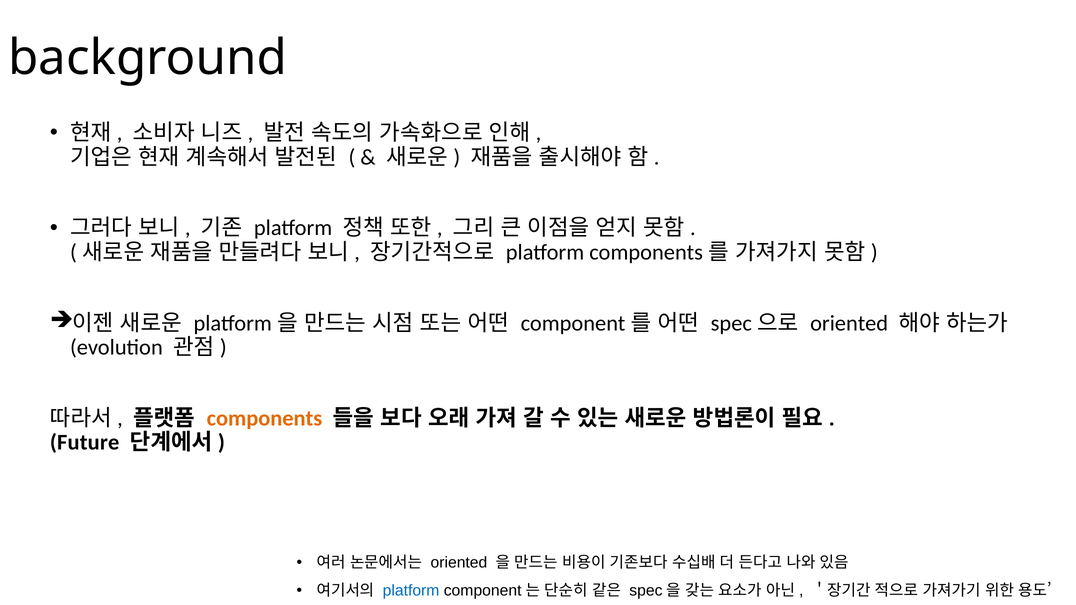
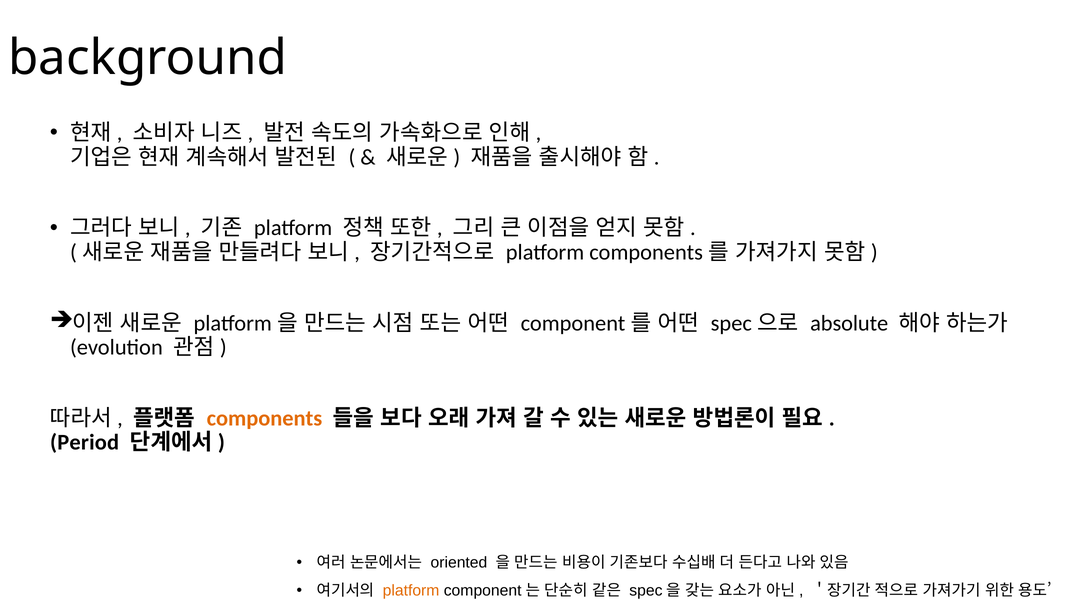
oriented at (849, 323): oriented -> absolute
Future: Future -> Period
platform at (411, 591) colour: blue -> orange
